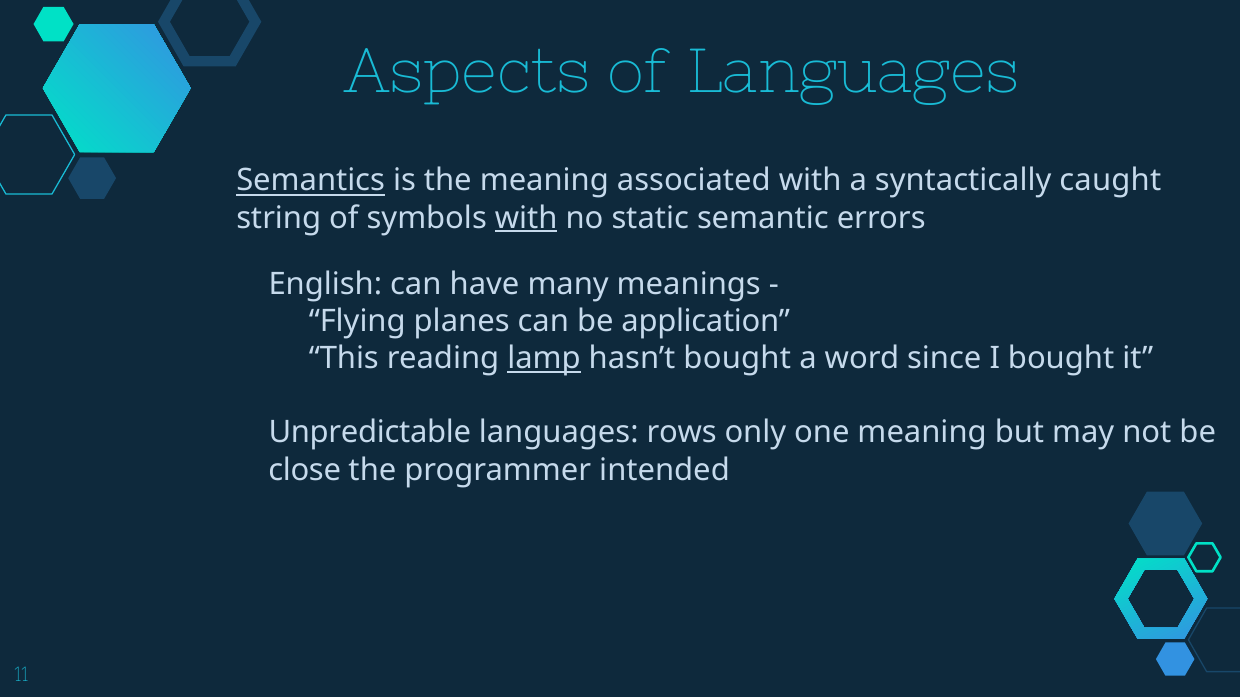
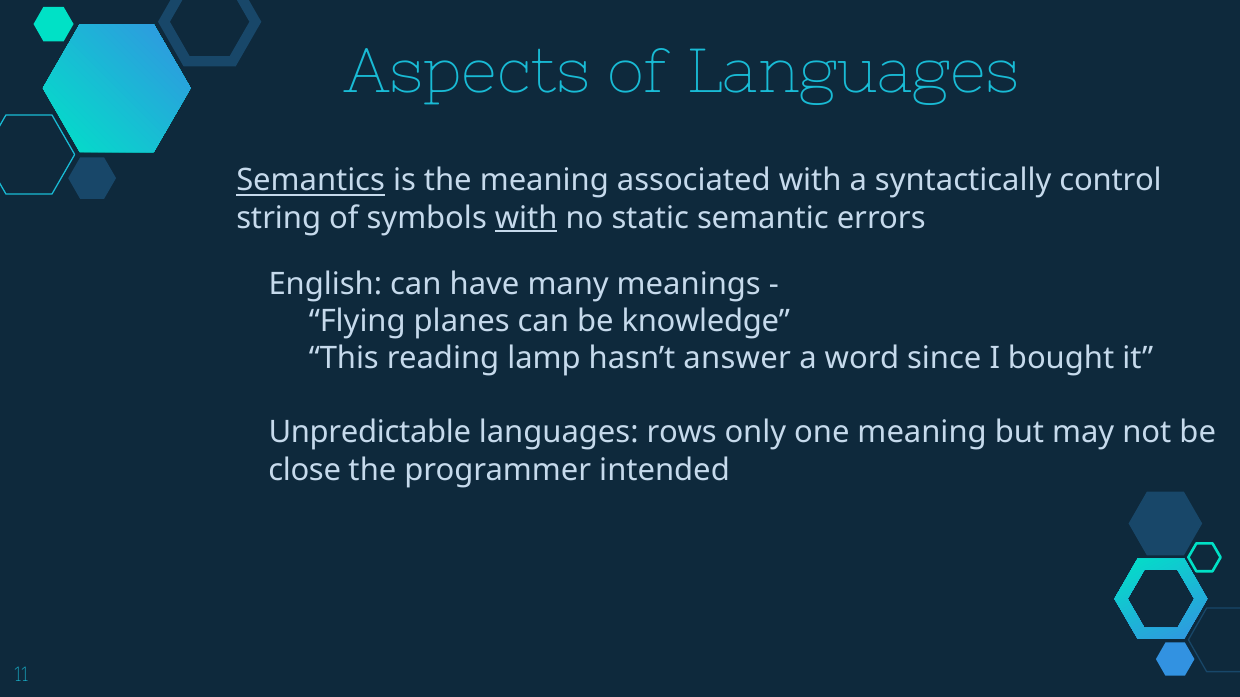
caught: caught -> control
application: application -> knowledge
lamp underline: present -> none
hasn’t bought: bought -> answer
